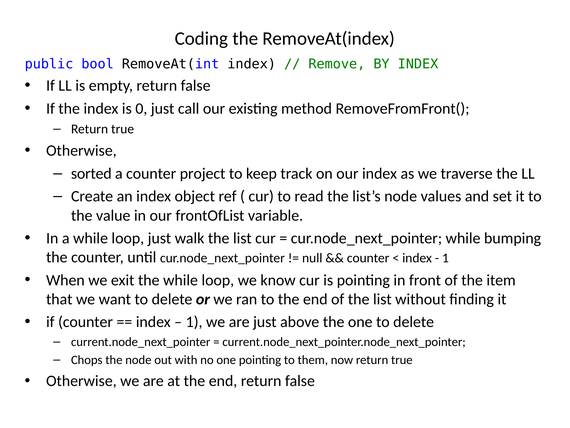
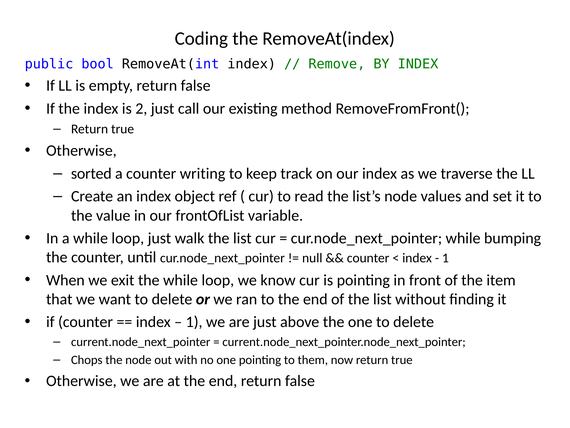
0: 0 -> 2
project: project -> writing
